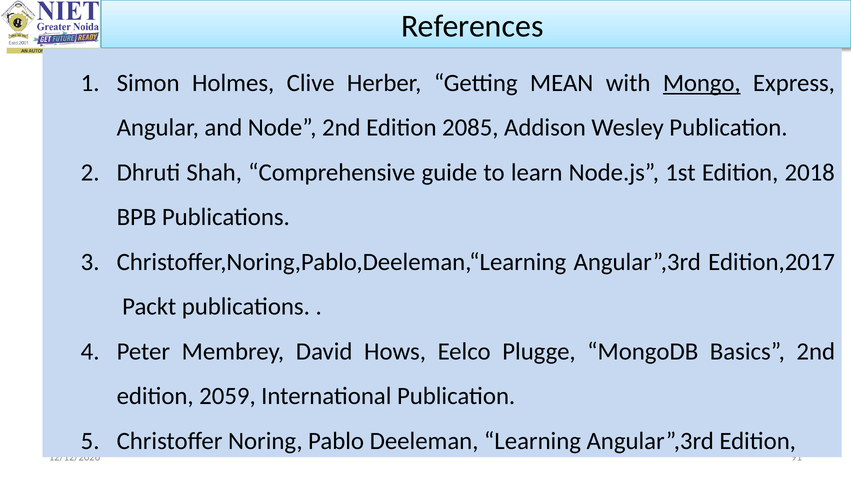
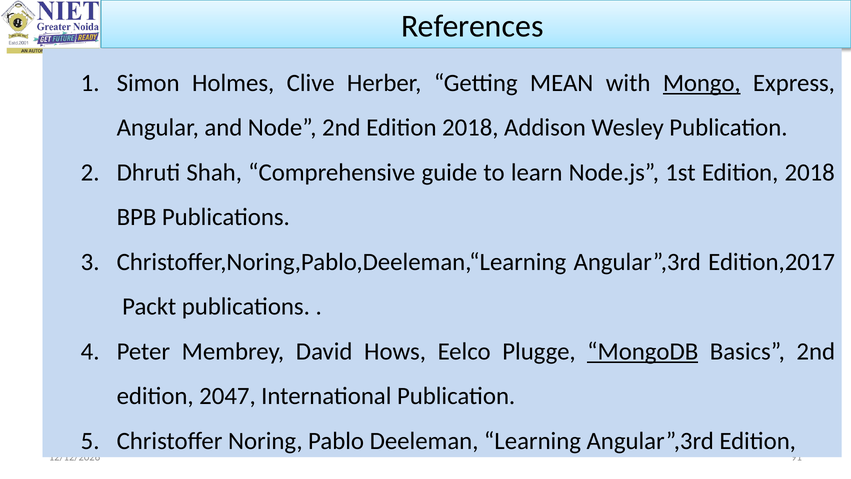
2nd Edition 2085: 2085 -> 2018
MongoDB underline: none -> present
2059: 2059 -> 2047
